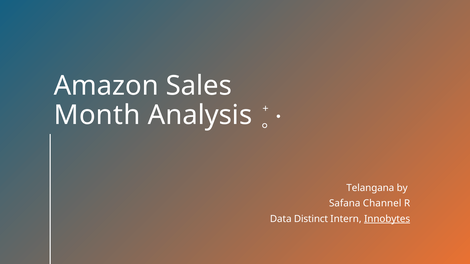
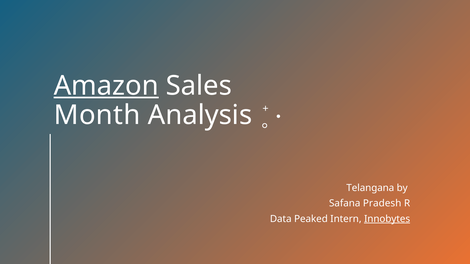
Amazon underline: none -> present
Channel: Channel -> Pradesh
Distinct: Distinct -> Peaked
